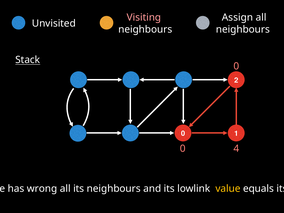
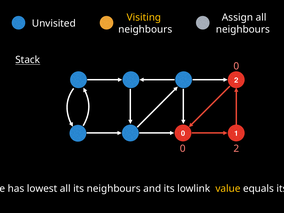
Visiting colour: pink -> yellow
4 at (236, 149): 4 -> 2
wrong: wrong -> lowest
